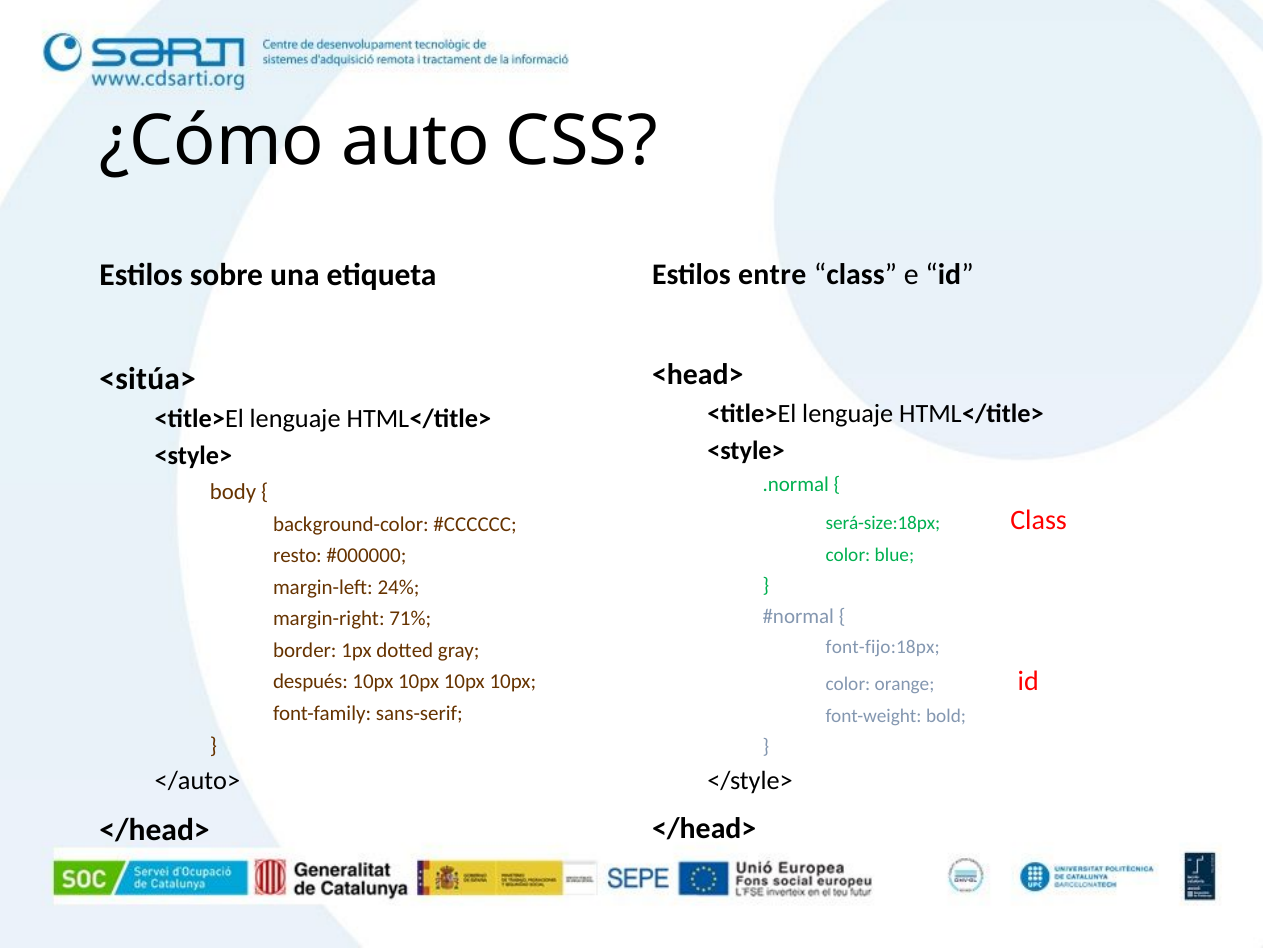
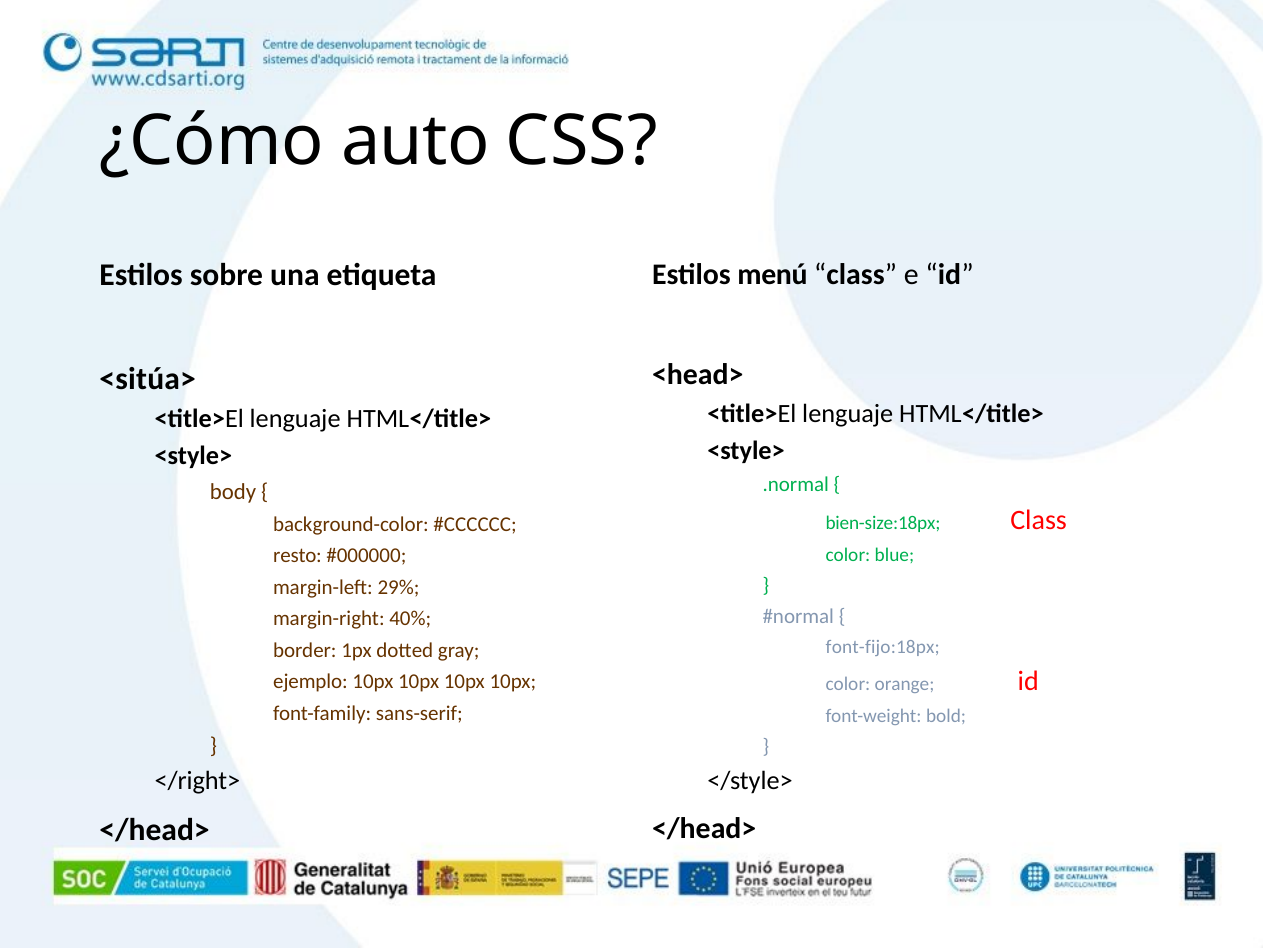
entre: entre -> menú
será-size:18px: será-size:18px -> bien-size:18px
24%: 24% -> 29%
71%: 71% -> 40%
después: después -> ejemplo
</auto>: </auto> -> </right>
